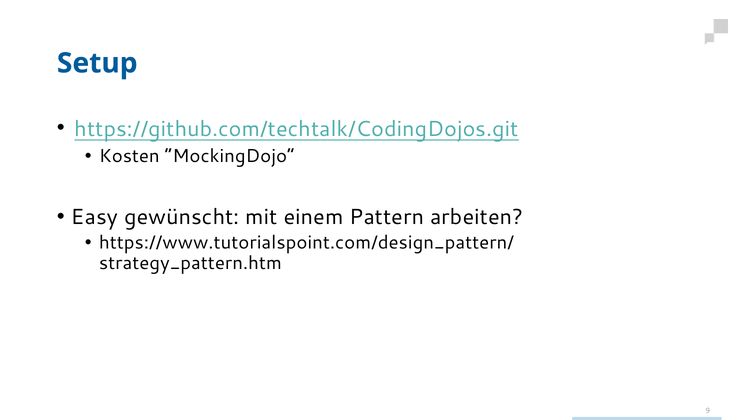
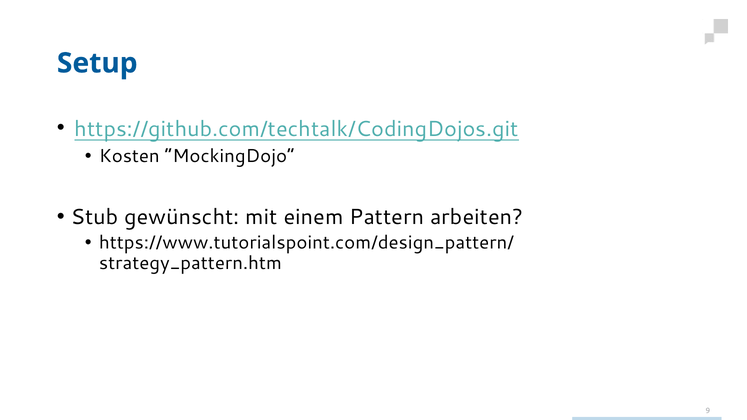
Easy: Easy -> Stub
